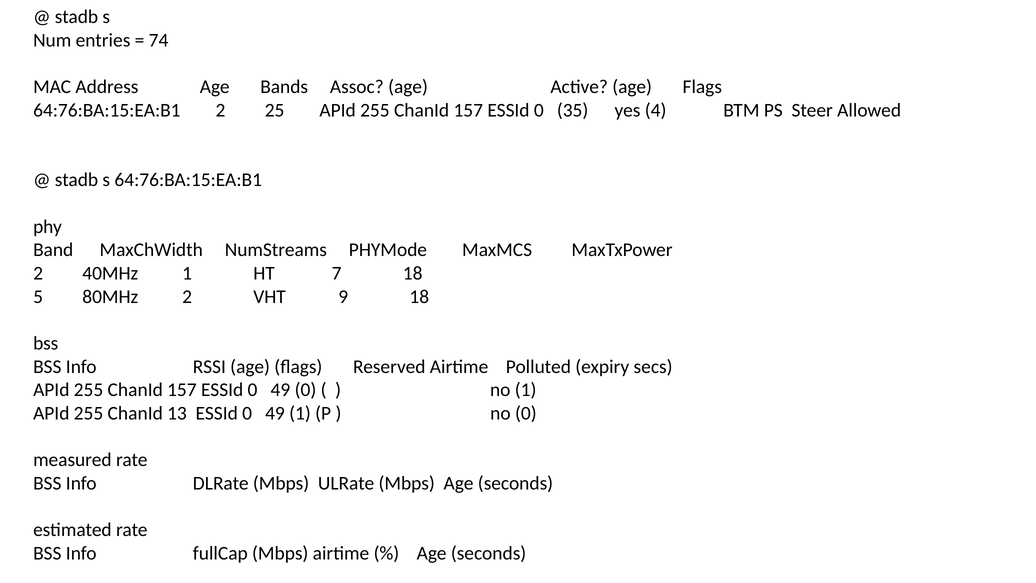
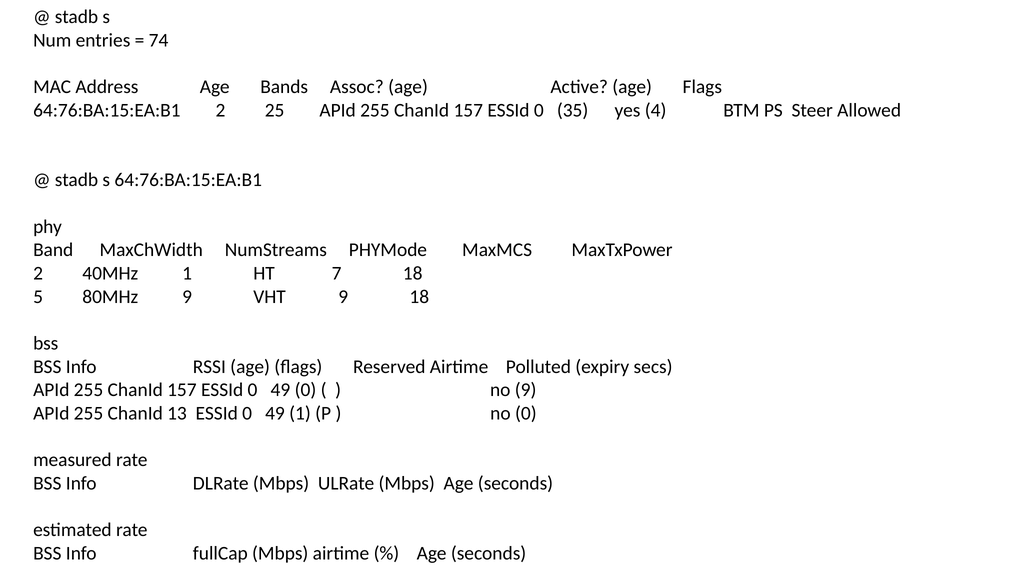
80MHz 2: 2 -> 9
no 1: 1 -> 9
